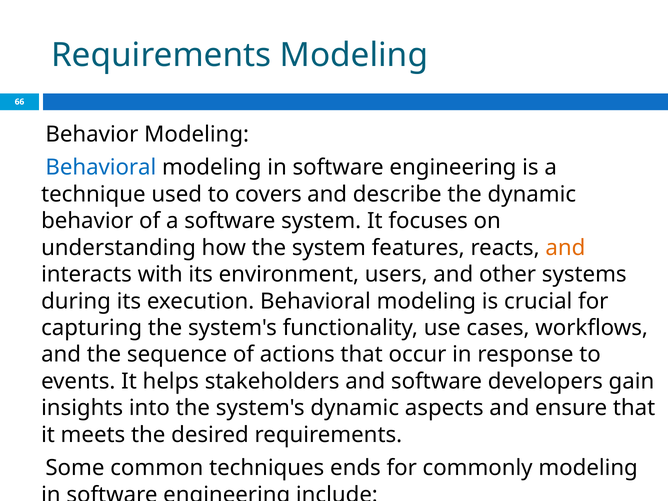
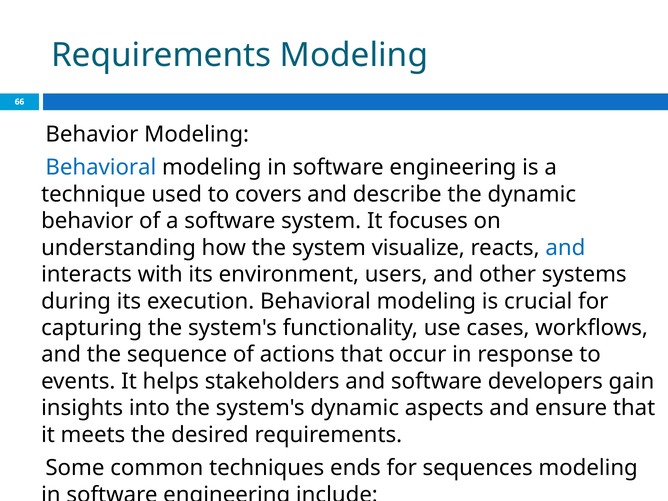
features: features -> visualize
and at (565, 248) colour: orange -> blue
commonly: commonly -> sequences
